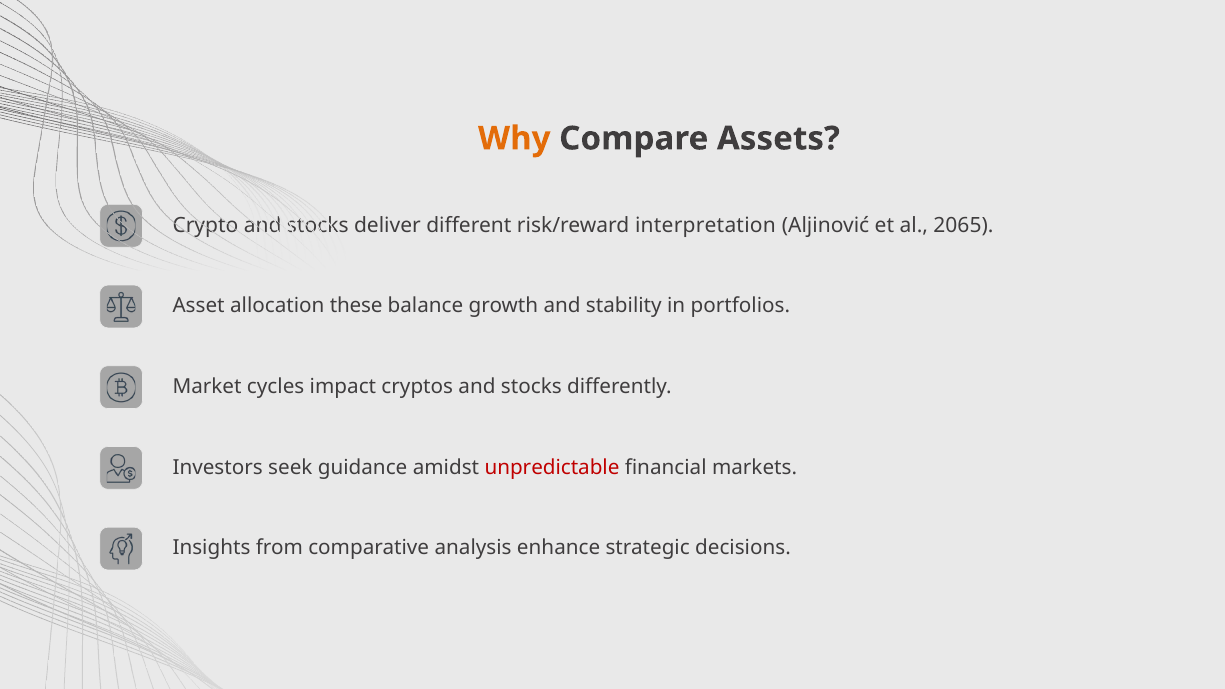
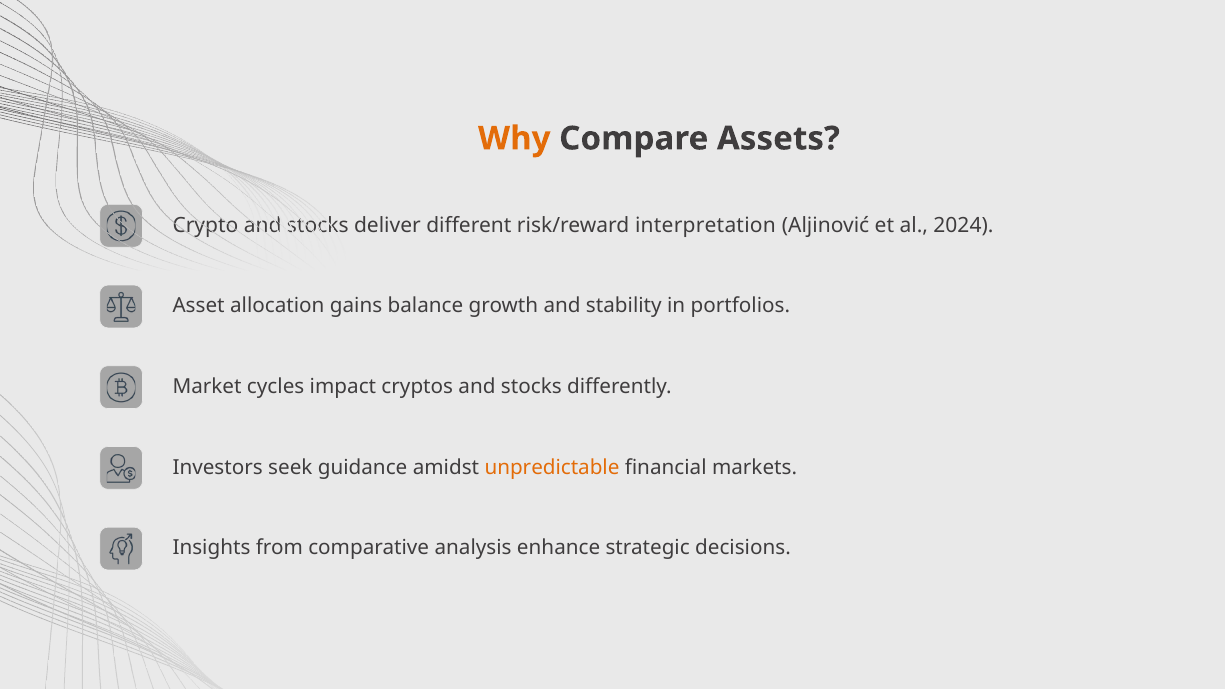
2065: 2065 -> 2024
these: these -> gains
unpredictable colour: red -> orange
